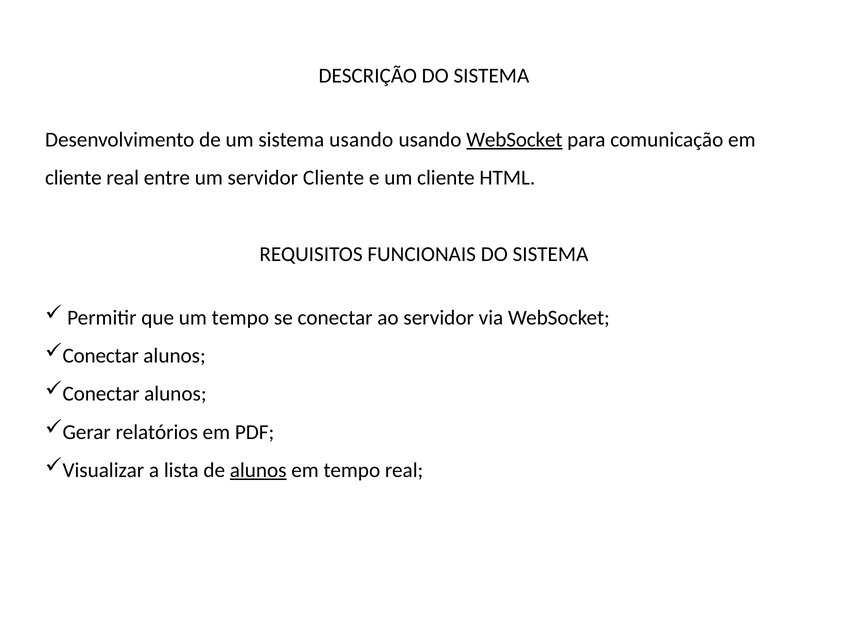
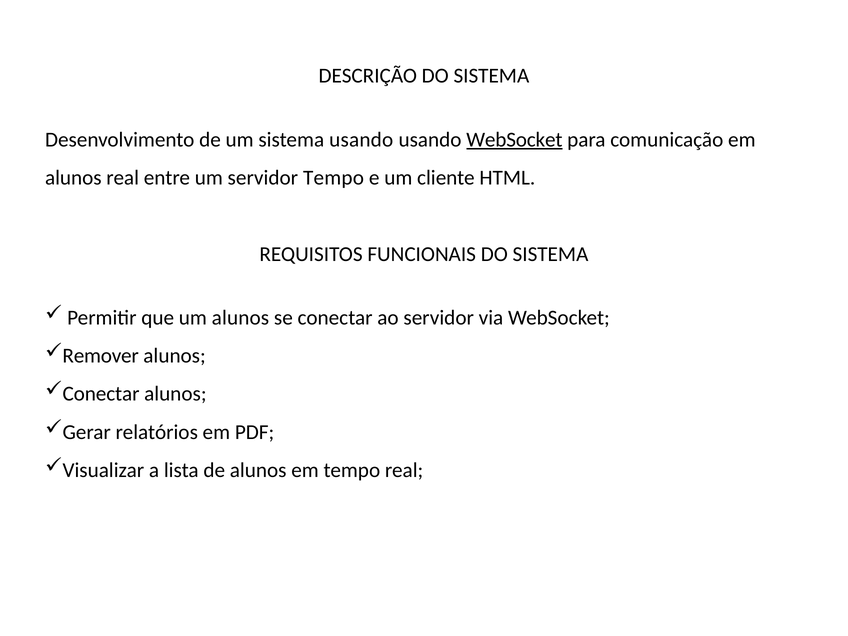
cliente at (73, 178): cliente -> alunos
servidor Cliente: Cliente -> Tempo
um tempo: tempo -> alunos
Conectar at (101, 356): Conectar -> Remover
alunos at (258, 470) underline: present -> none
